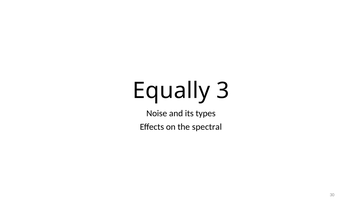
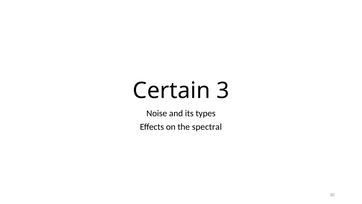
Equally: Equally -> Certain
